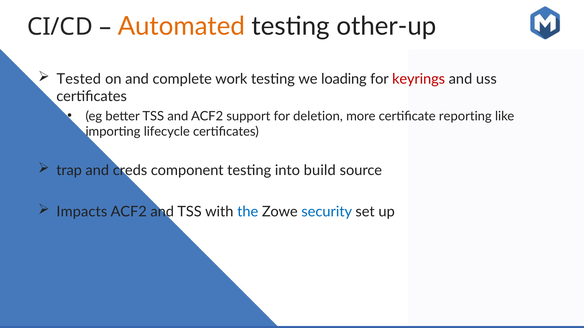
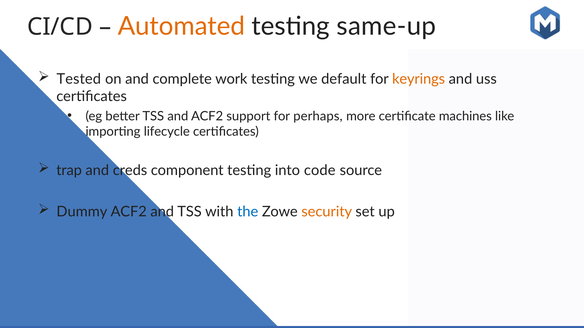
other-up: other-up -> same-up
loading: loading -> default
keyrings colour: red -> orange
deletion: deletion -> perhaps
reporting: reporting -> machines
build: build -> code
Impacts: Impacts -> Dummy
security colour: blue -> orange
